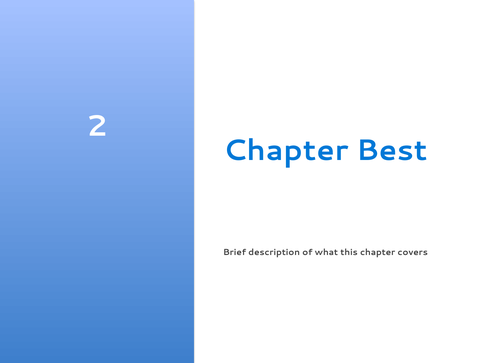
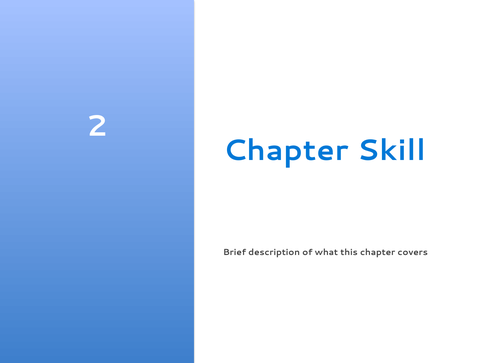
Best: Best -> Skill
